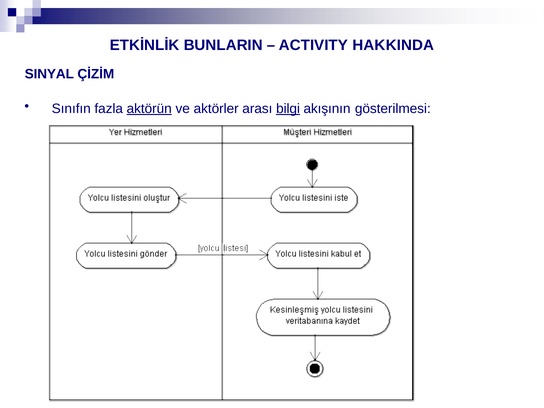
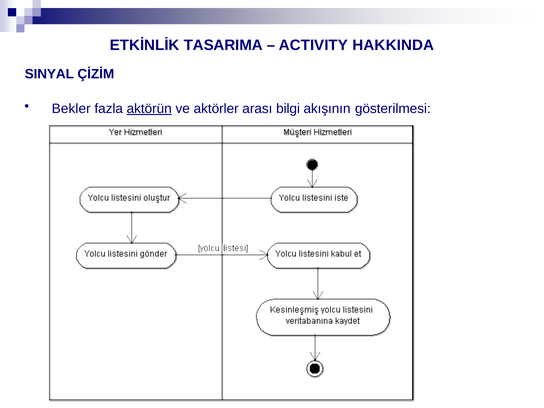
BUNLARIN: BUNLARIN -> TASARIMA
Sınıfın: Sınıfın -> Bekler
bilgi underline: present -> none
